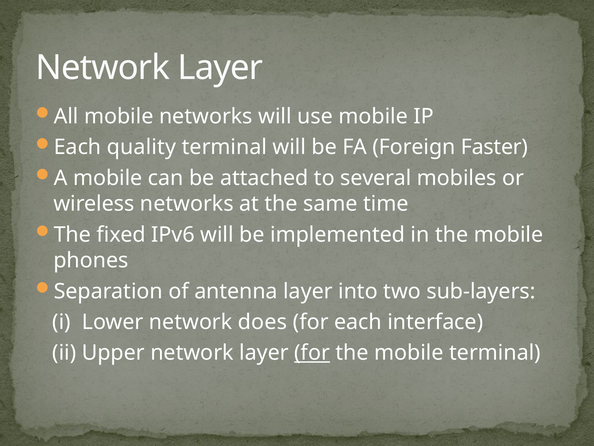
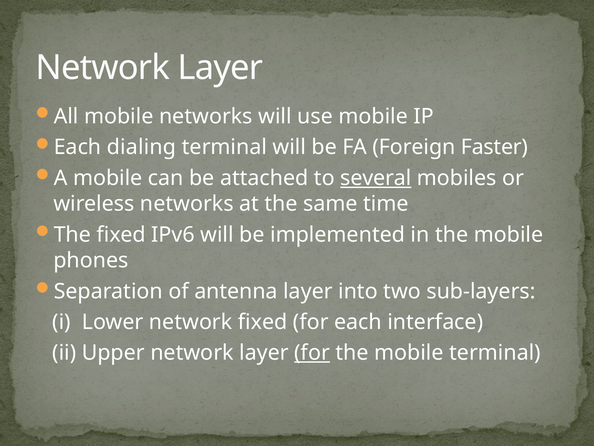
quality: quality -> dialing
several underline: none -> present
network does: does -> fixed
